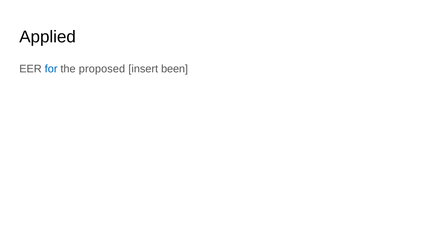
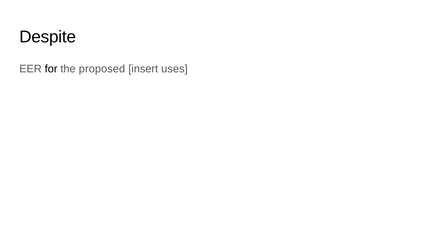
Applied: Applied -> Despite
for colour: blue -> black
been: been -> uses
